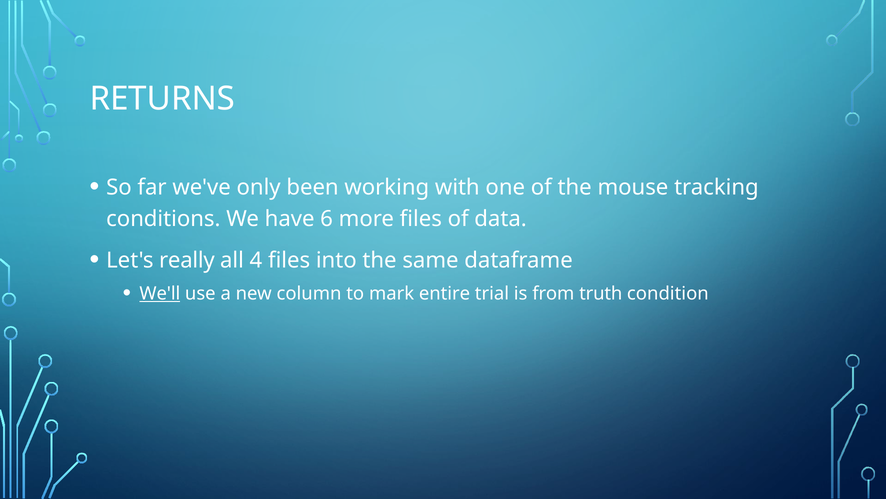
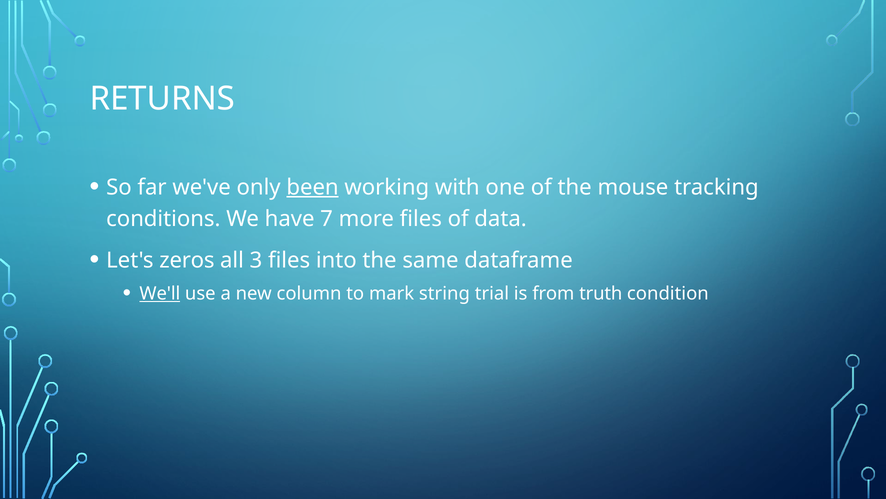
been underline: none -> present
6: 6 -> 7
really: really -> zeros
4: 4 -> 3
entire: entire -> string
